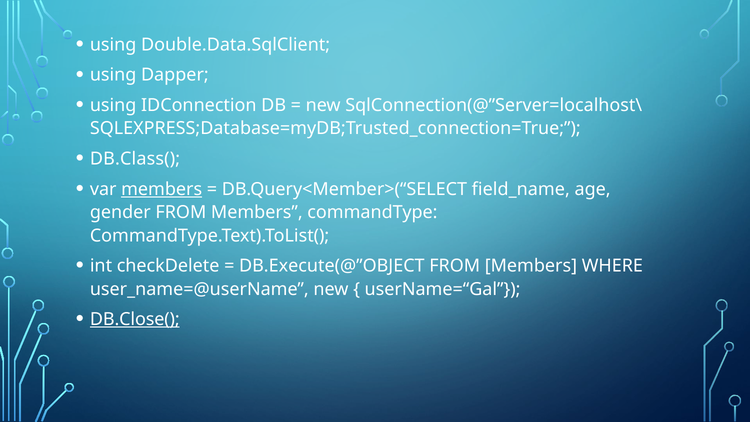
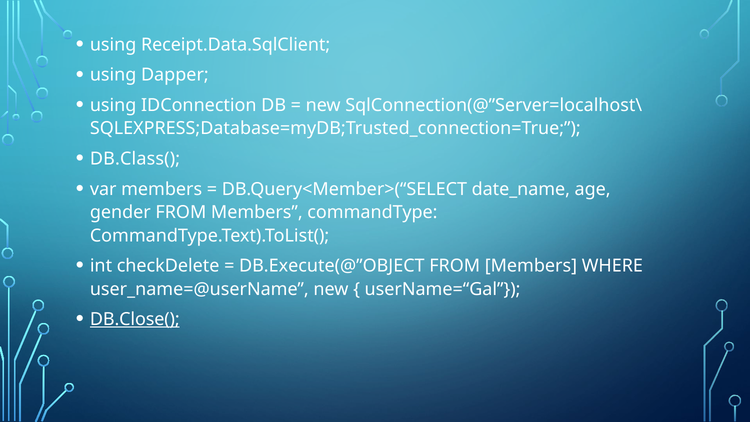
Double.Data.SqlClient: Double.Data.SqlClient -> Receipt.Data.SqlClient
members at (162, 189) underline: present -> none
field_name: field_name -> date_name
